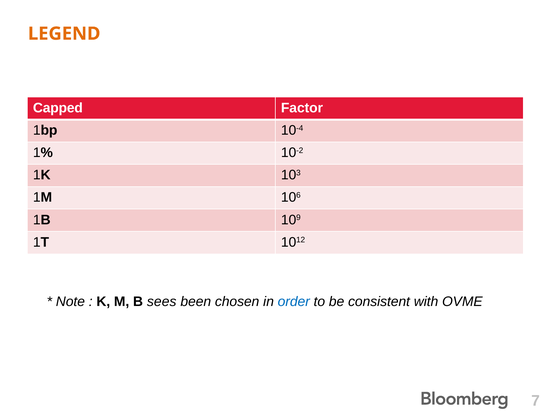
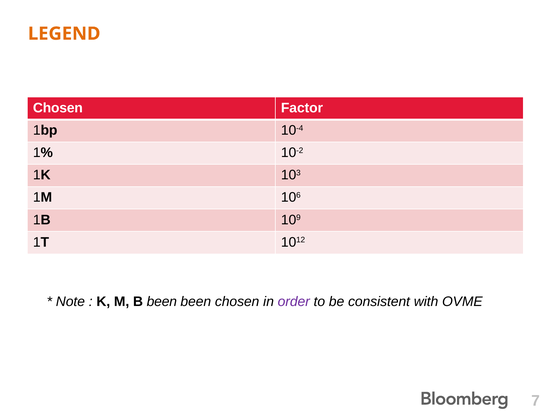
Capped at (58, 108): Capped -> Chosen
B sees: sees -> been
order colour: blue -> purple
